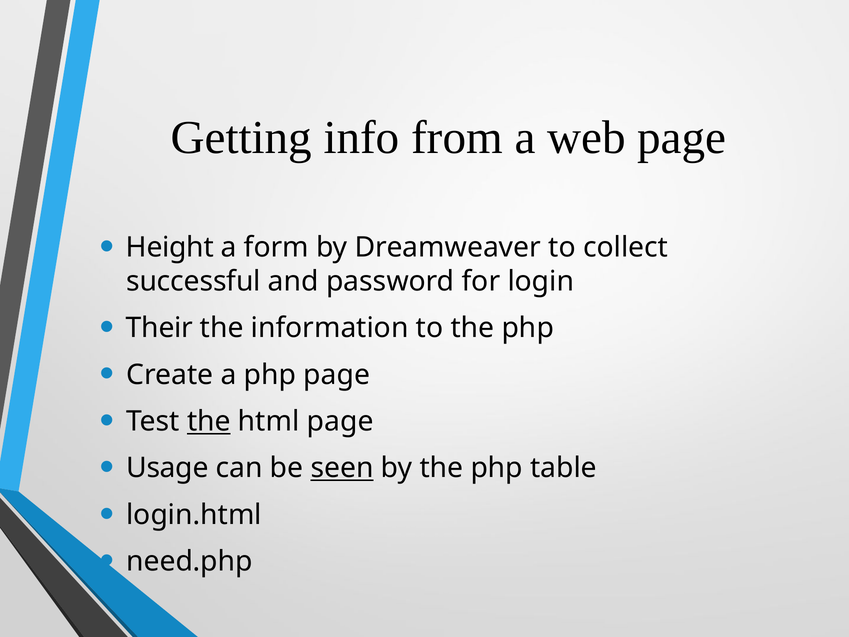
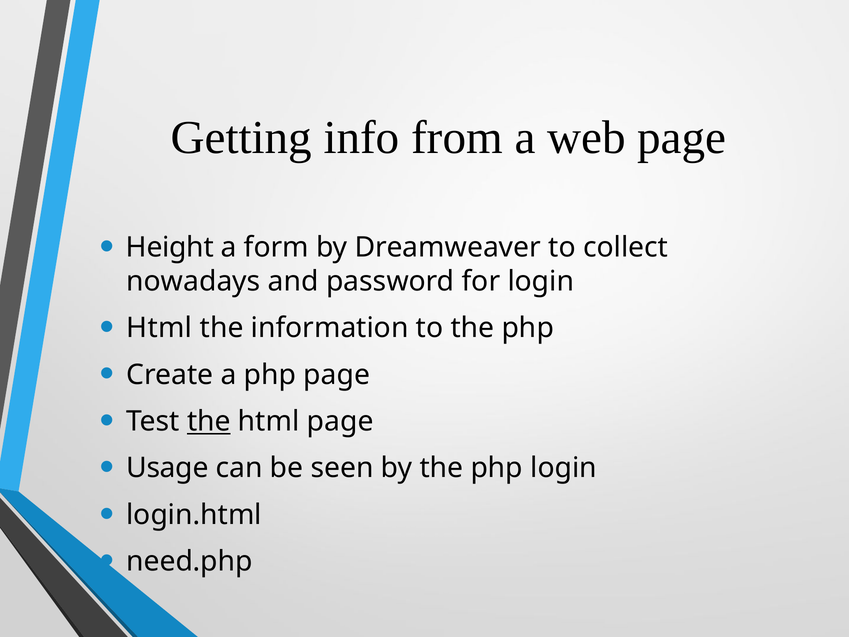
successful: successful -> nowadays
Their at (160, 328): Their -> Html
seen underline: present -> none
php table: table -> login
